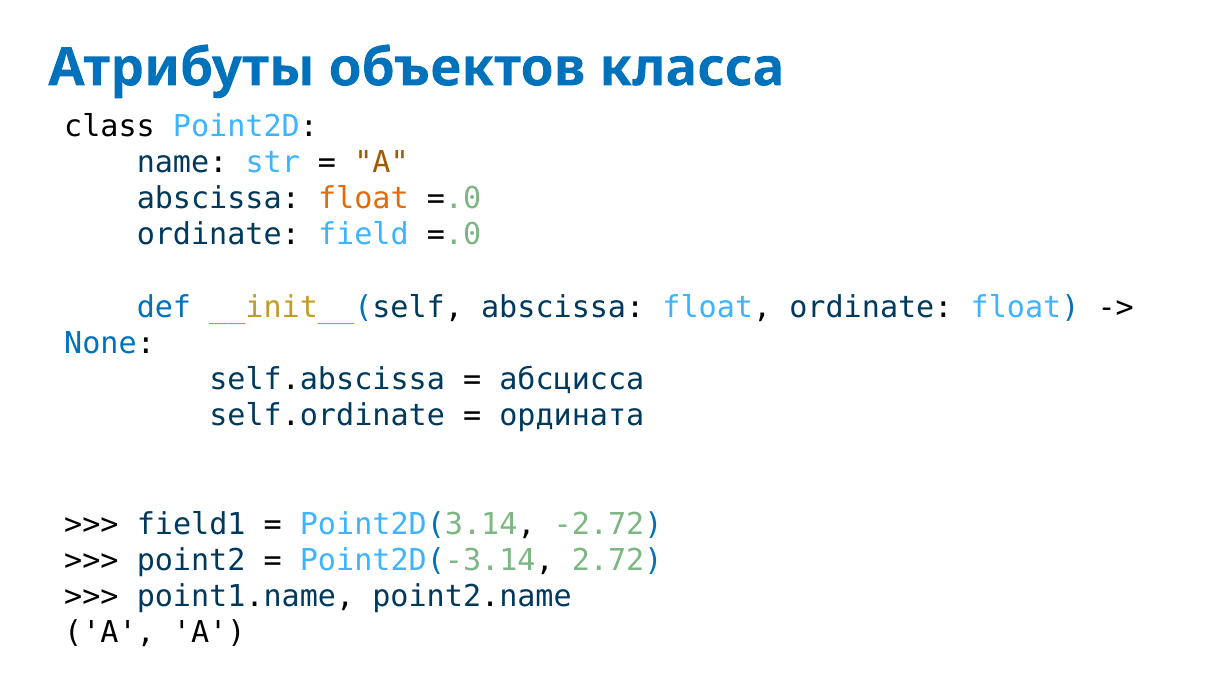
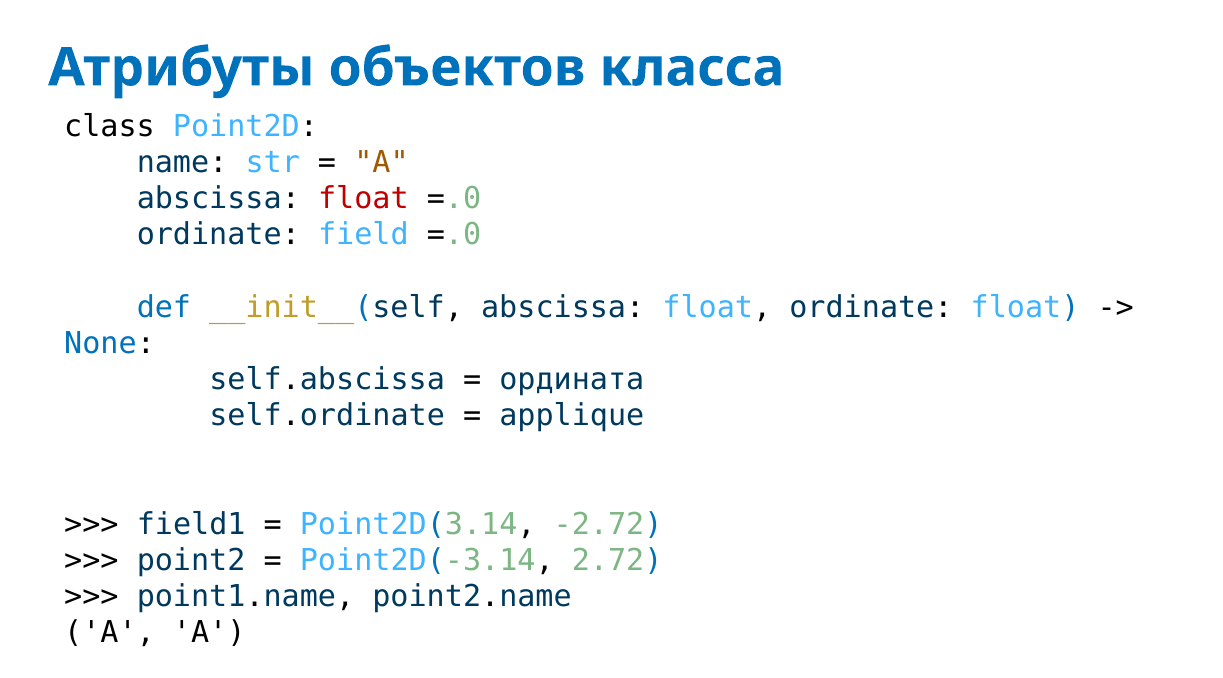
float at (363, 199) colour: orange -> red
абсцисса: абсцисса -> ордината
ордината: ордината -> applique
